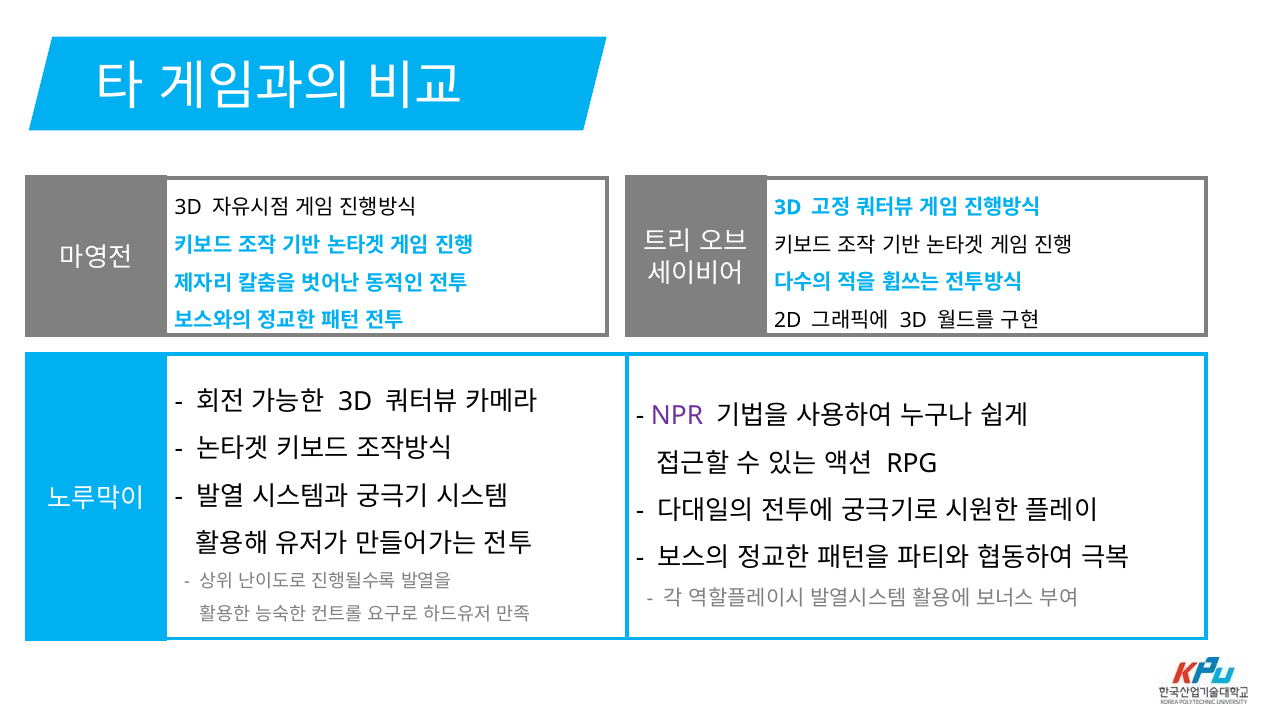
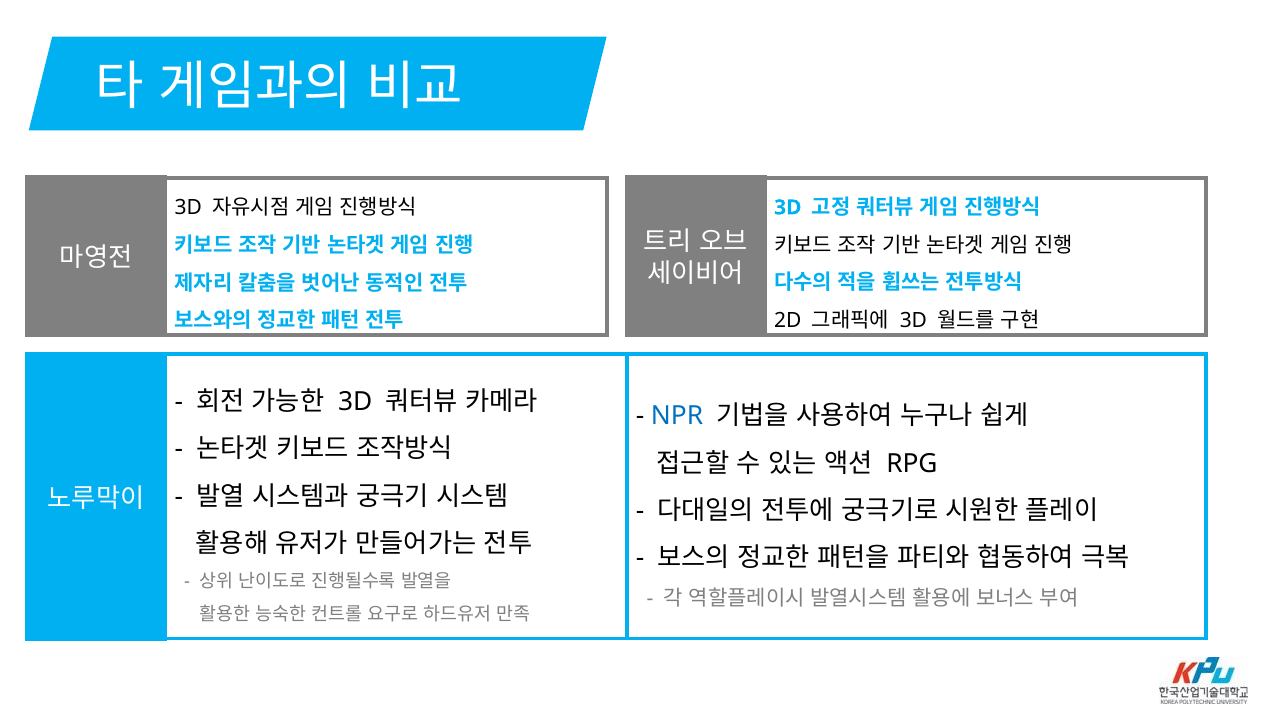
NPR colour: purple -> blue
